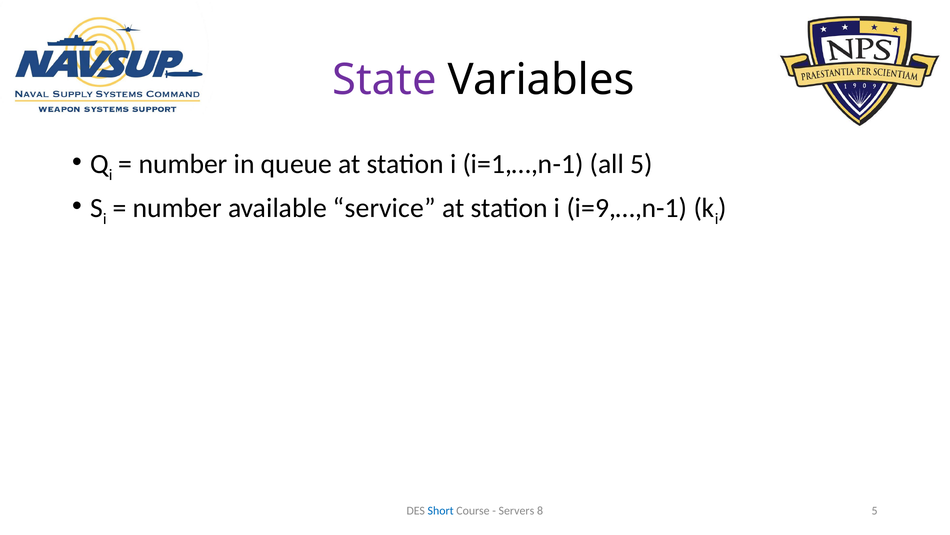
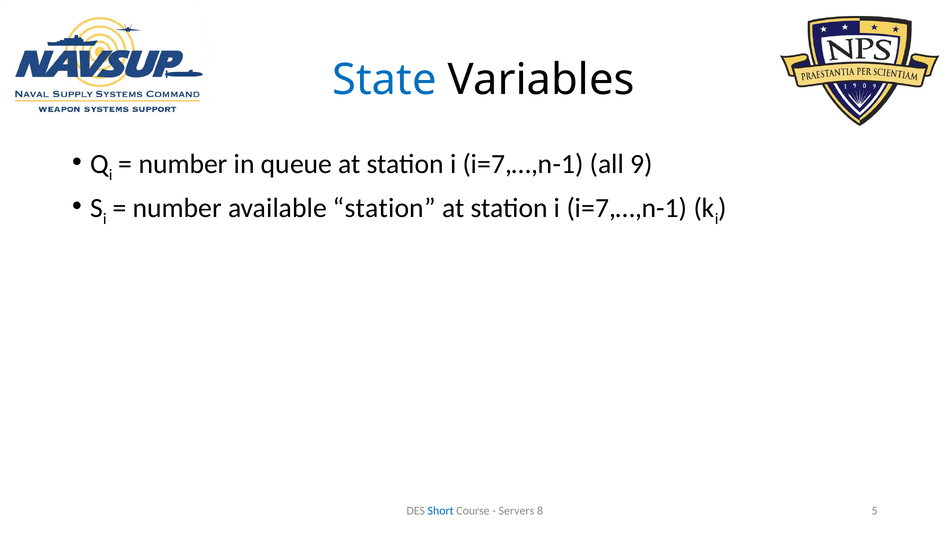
State colour: purple -> blue
i=1,…,n-1 at (523, 164): i=1,…,n-1 -> i=7,…,n-1
all 5: 5 -> 9
available service: service -> station
i=9,…,n-1 at (627, 208): i=9,…,n-1 -> i=7,…,n-1
